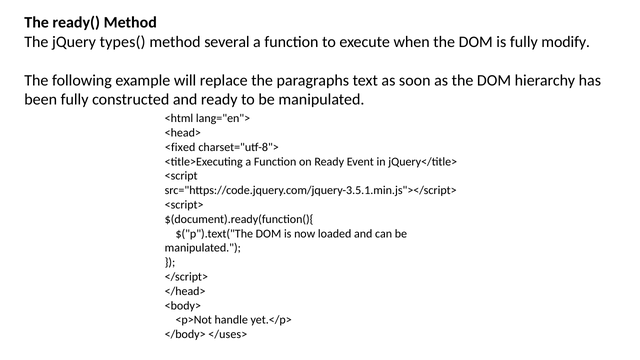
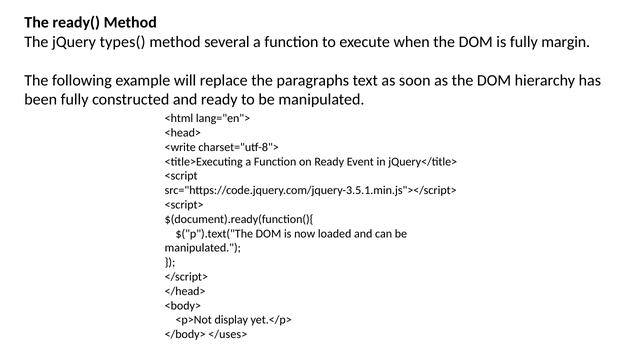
modify: modify -> margin
<fixed: <fixed -> <write
handle: handle -> display
